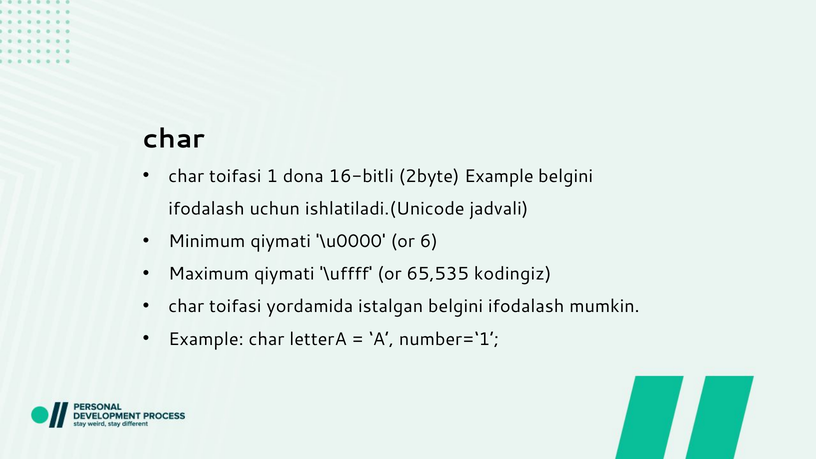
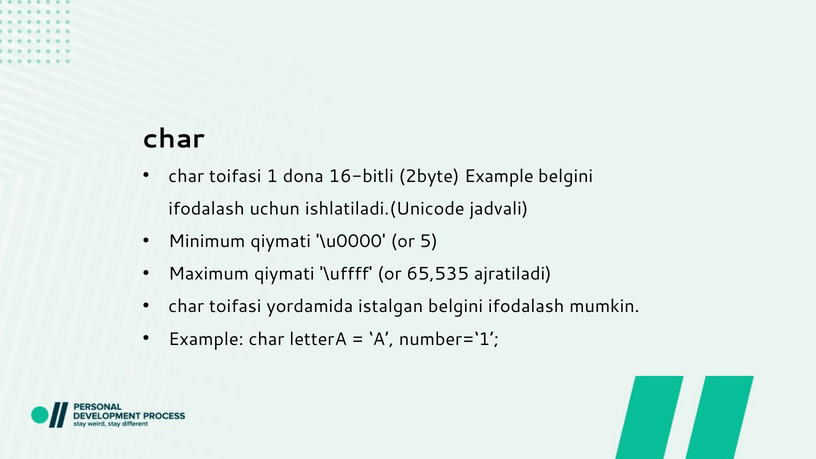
6: 6 -> 5
kodingiz: kodingiz -> ajratiladi
